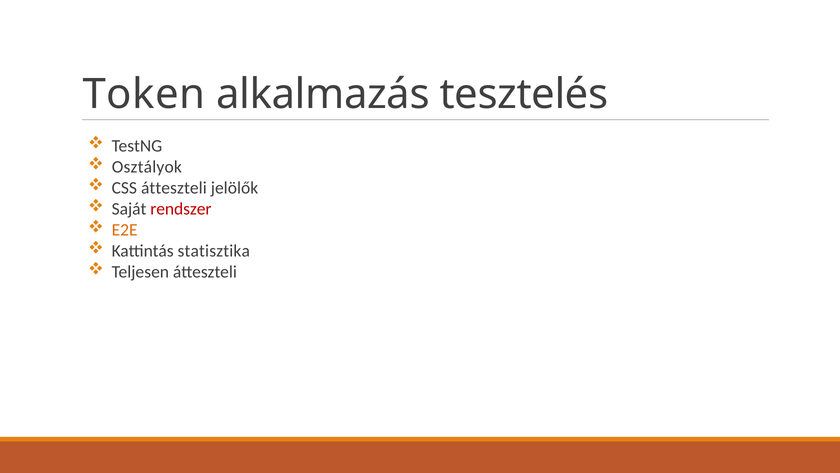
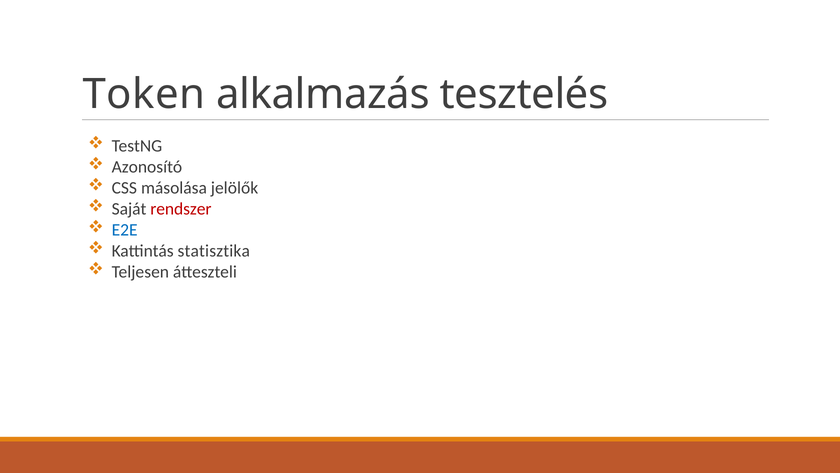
Osztályok: Osztályok -> Azonosító
CSS átteszteli: átteszteli -> másolása
E2E colour: orange -> blue
